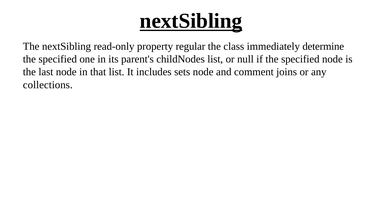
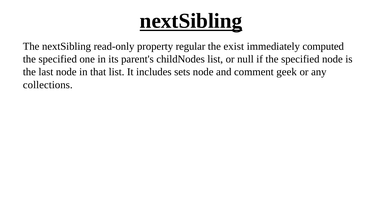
class: class -> exist
determine: determine -> computed
joins: joins -> geek
